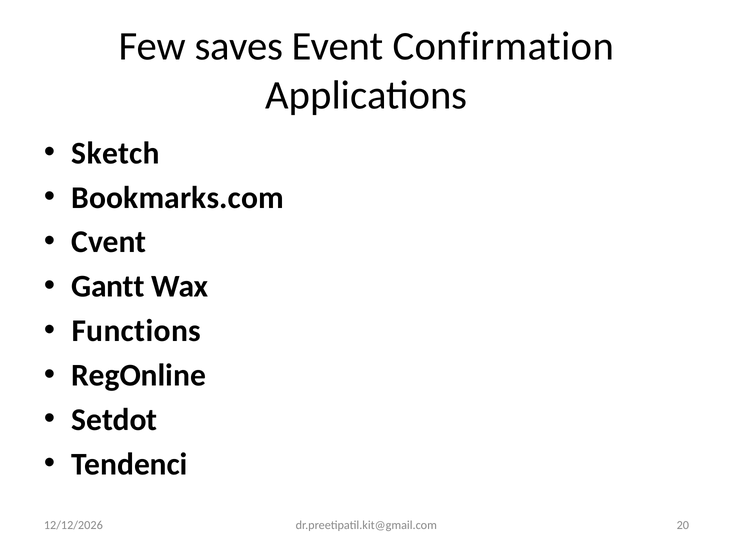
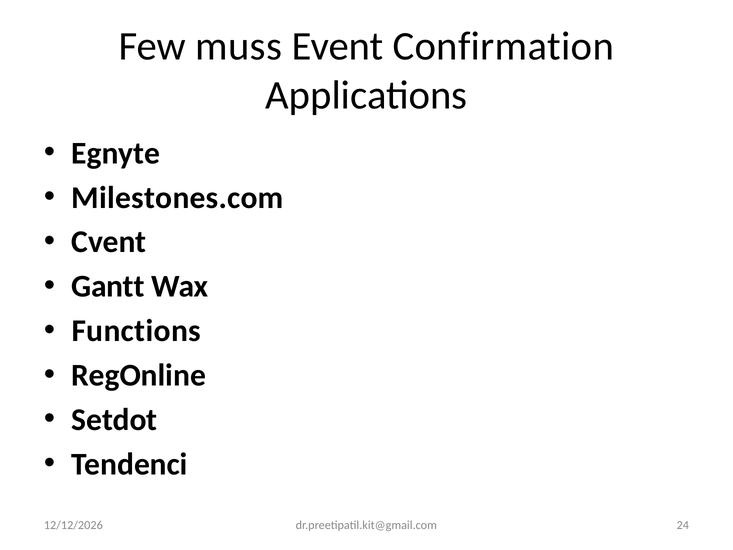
saves: saves -> muss
Sketch: Sketch -> Egnyte
Bookmarks.com: Bookmarks.com -> Milestones.com
20: 20 -> 24
